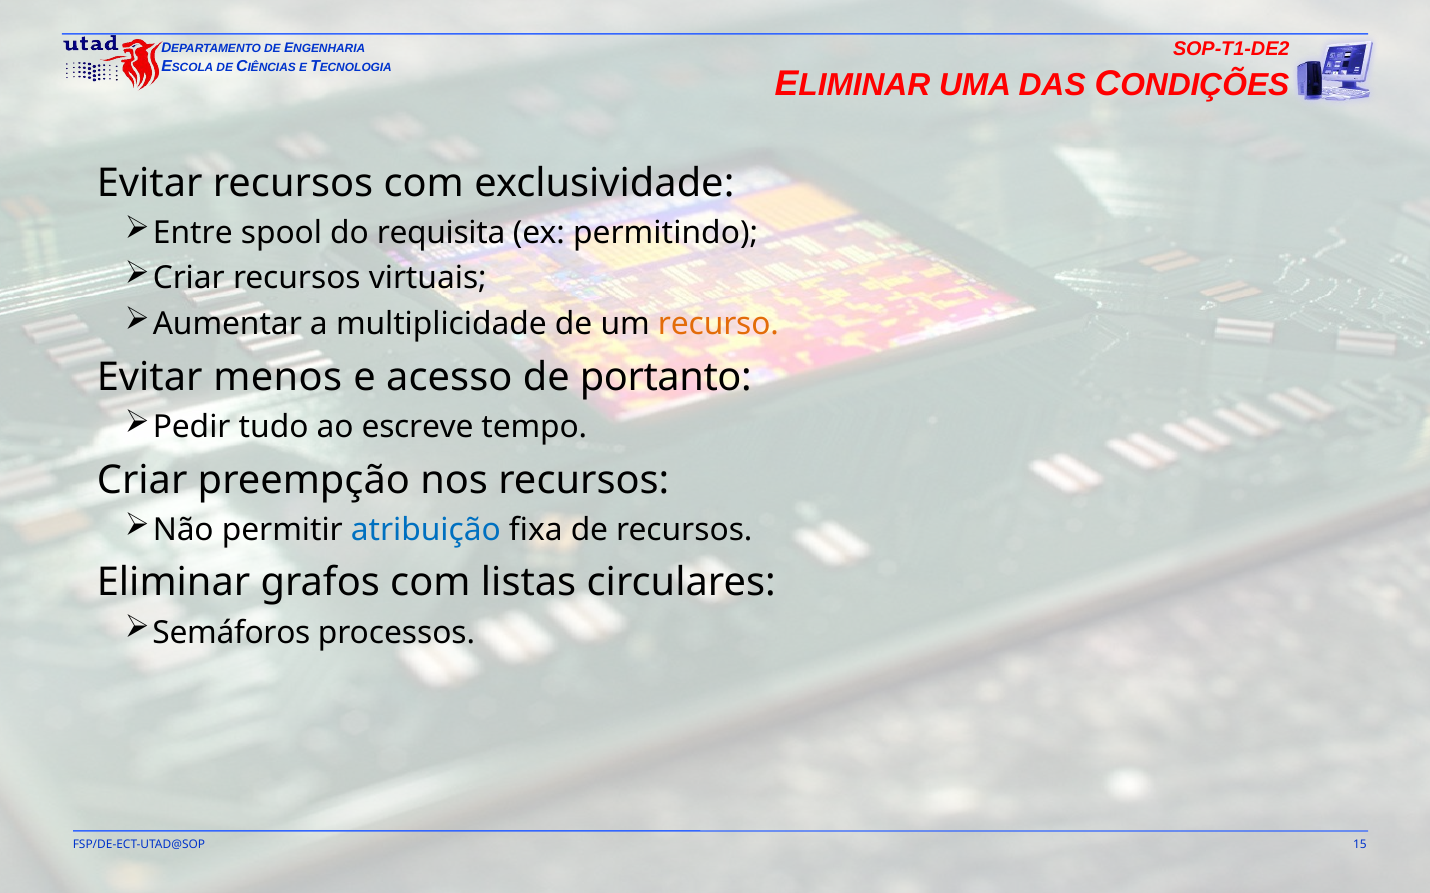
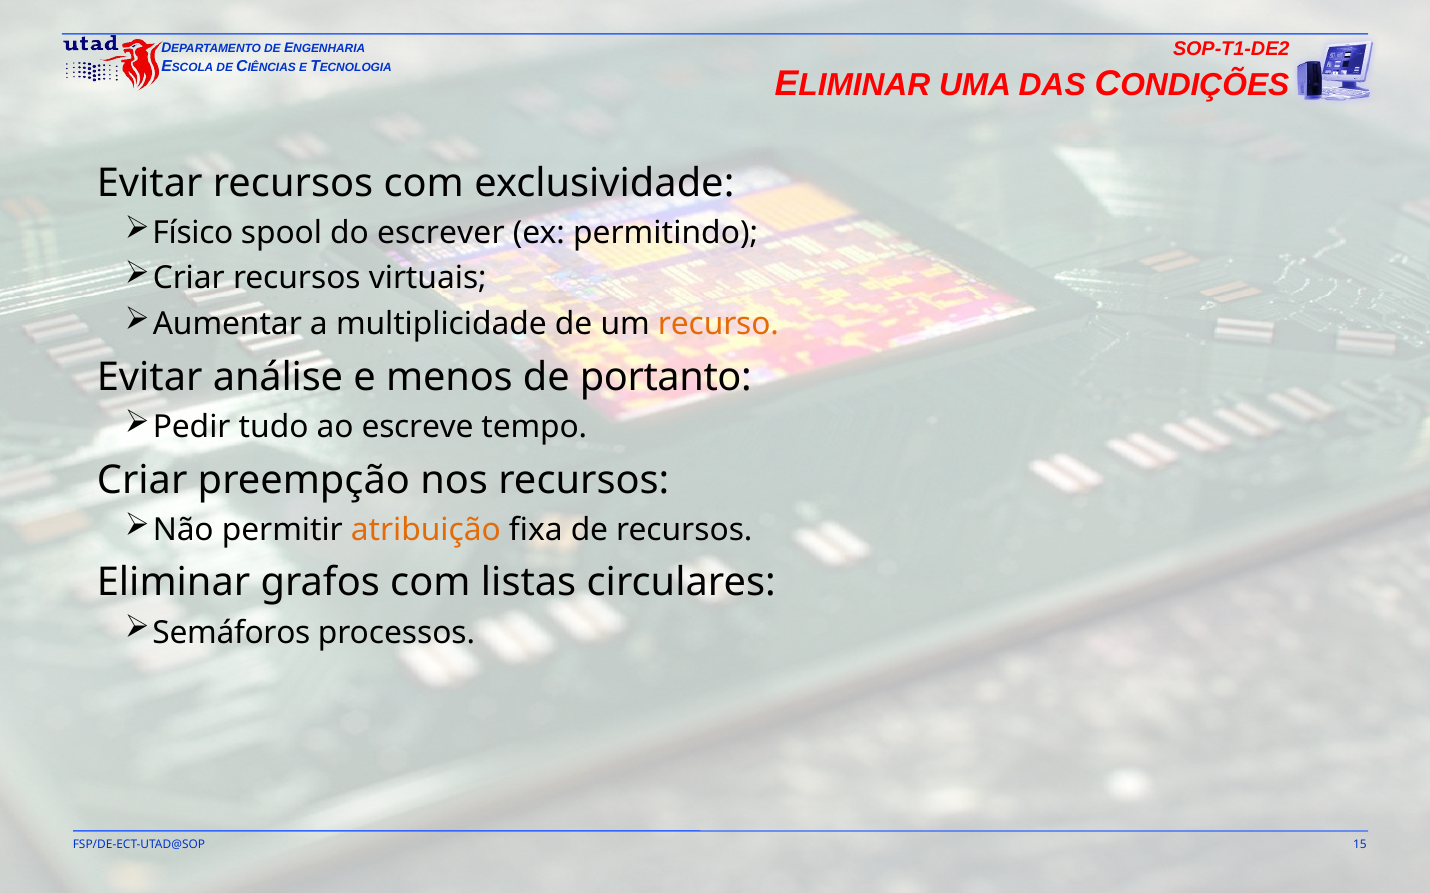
Entre: Entre -> Físico
requisita: requisita -> escrever
menos: menos -> análise
acesso: acesso -> menos
atribuição colour: blue -> orange
